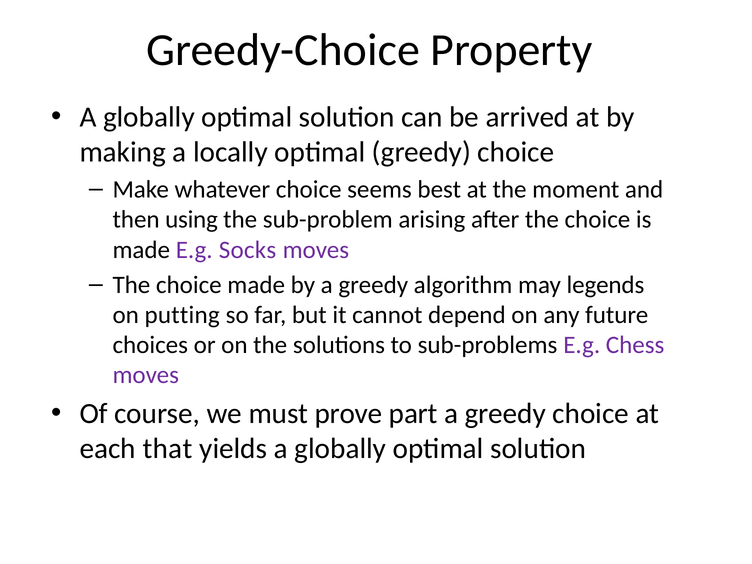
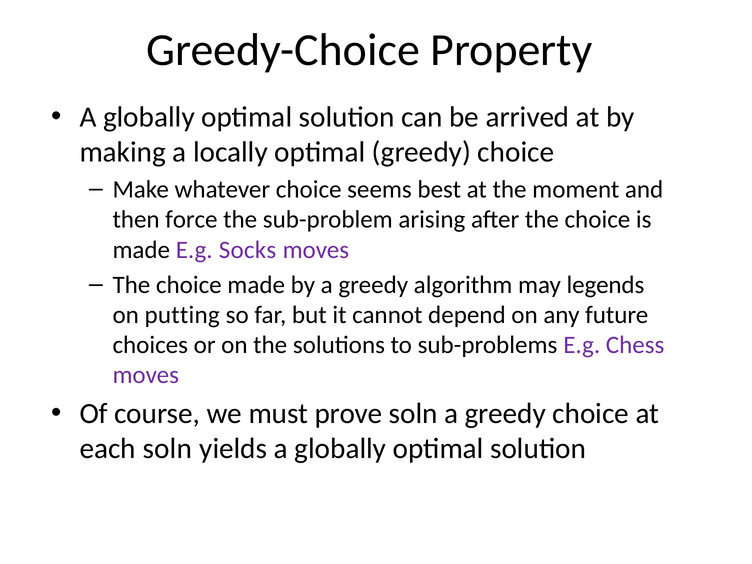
using: using -> force
prove part: part -> soln
each that: that -> soln
